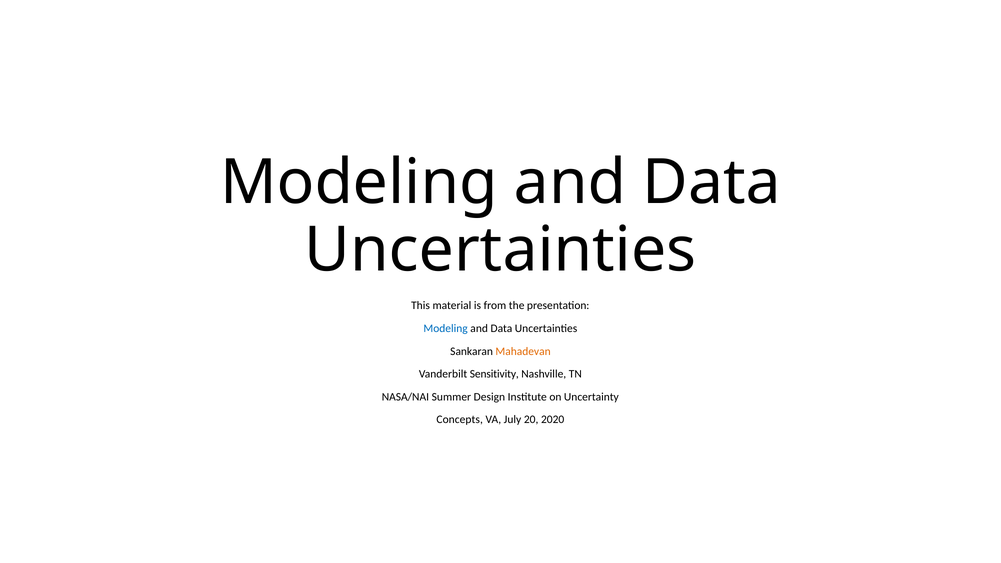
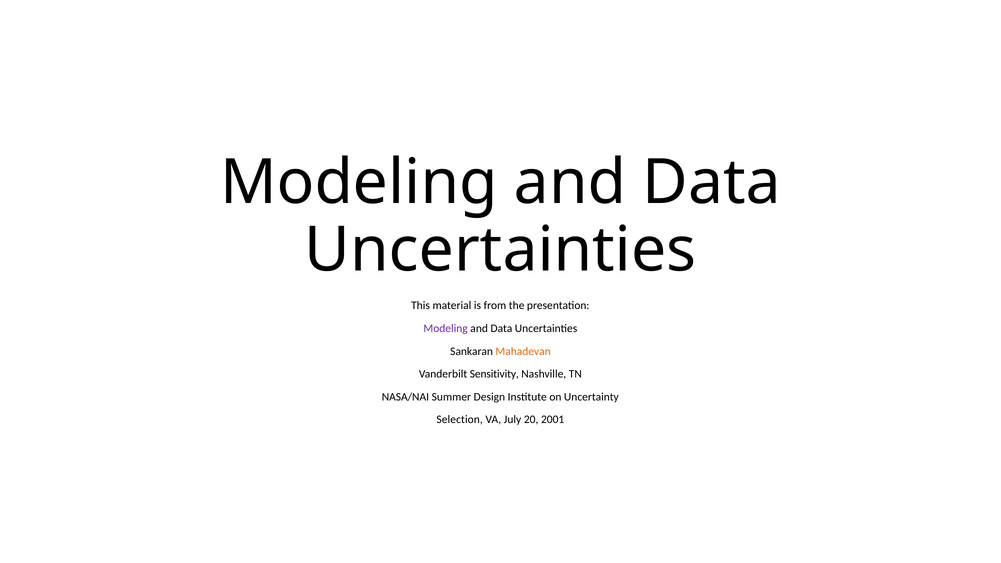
Modeling at (446, 328) colour: blue -> purple
Concepts: Concepts -> Selection
2020: 2020 -> 2001
